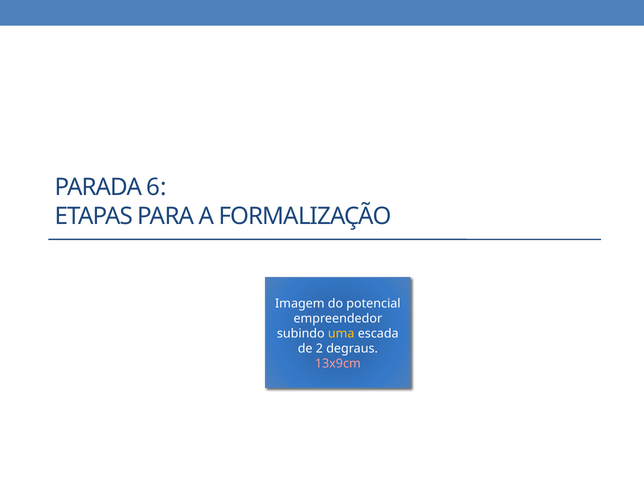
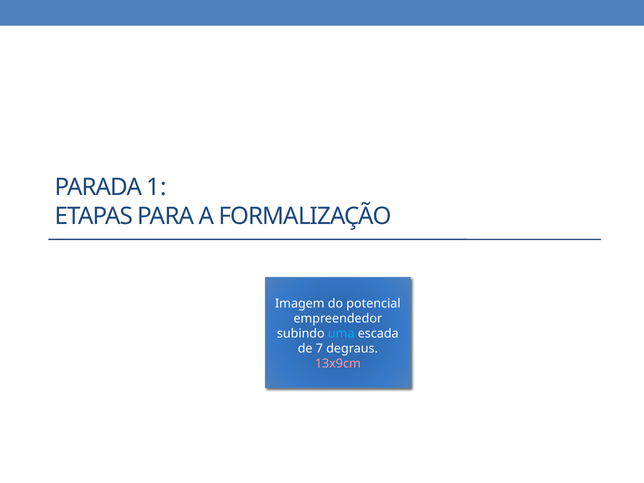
6: 6 -> 1
uma colour: yellow -> light blue
2: 2 -> 7
